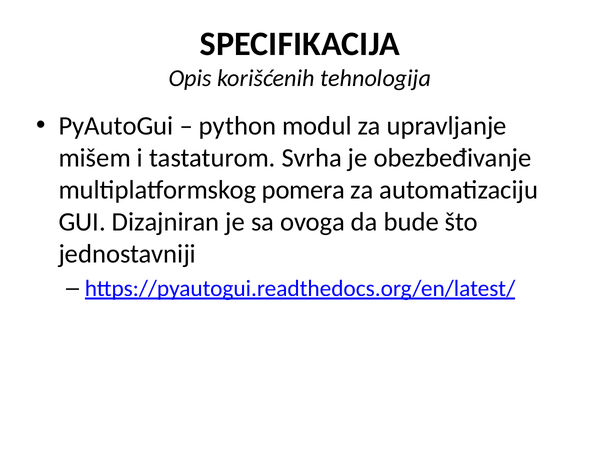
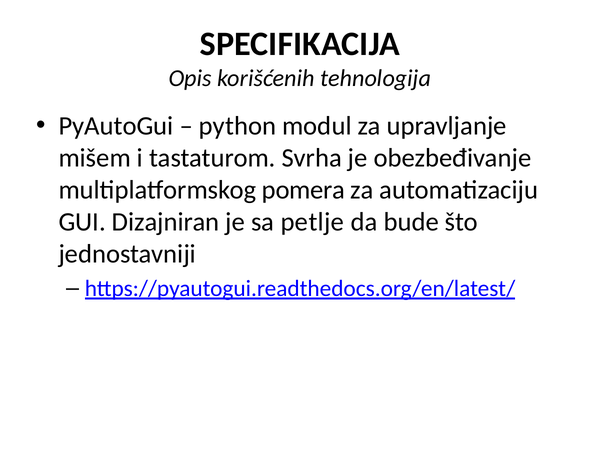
ovoga: ovoga -> petlje
